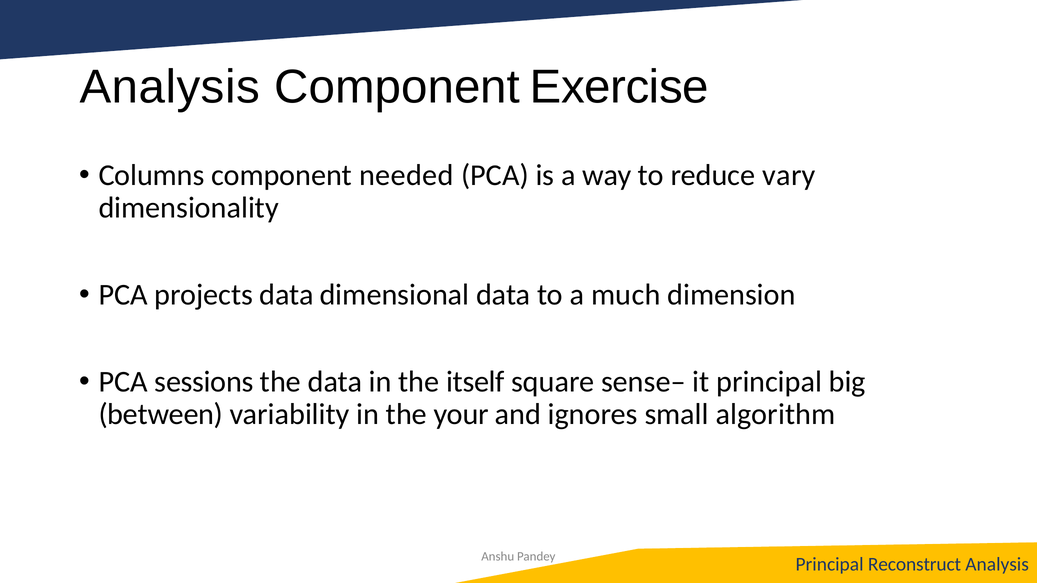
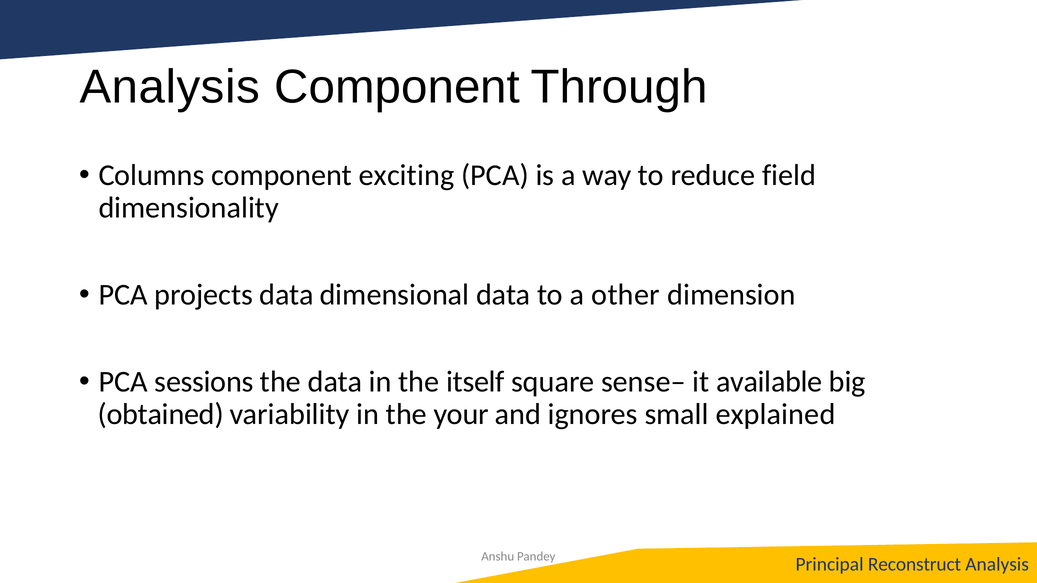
Exercise: Exercise -> Through
needed: needed -> exciting
vary: vary -> field
much: much -> other
it principal: principal -> available
between: between -> obtained
algorithm: algorithm -> explained
